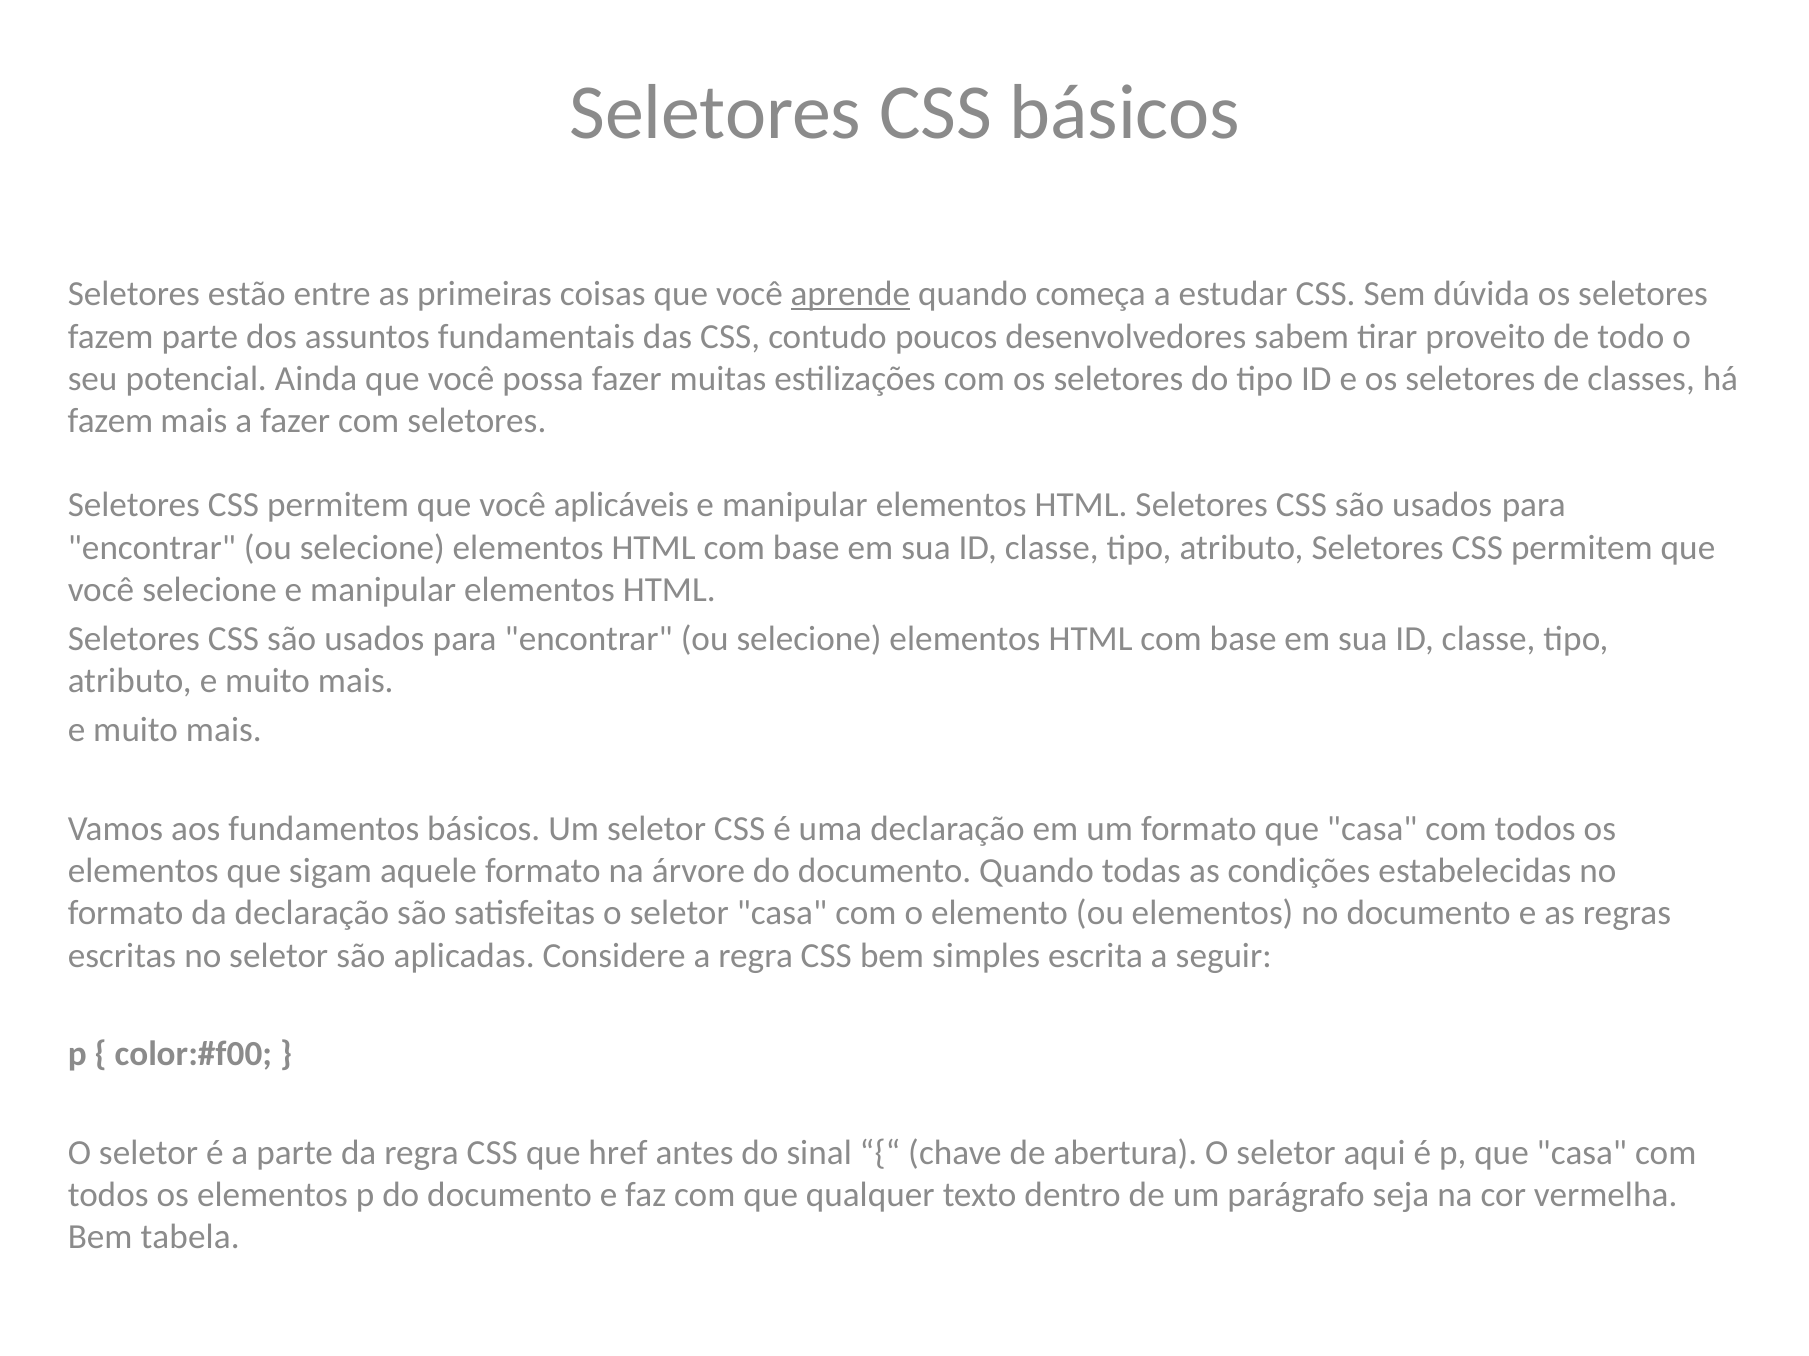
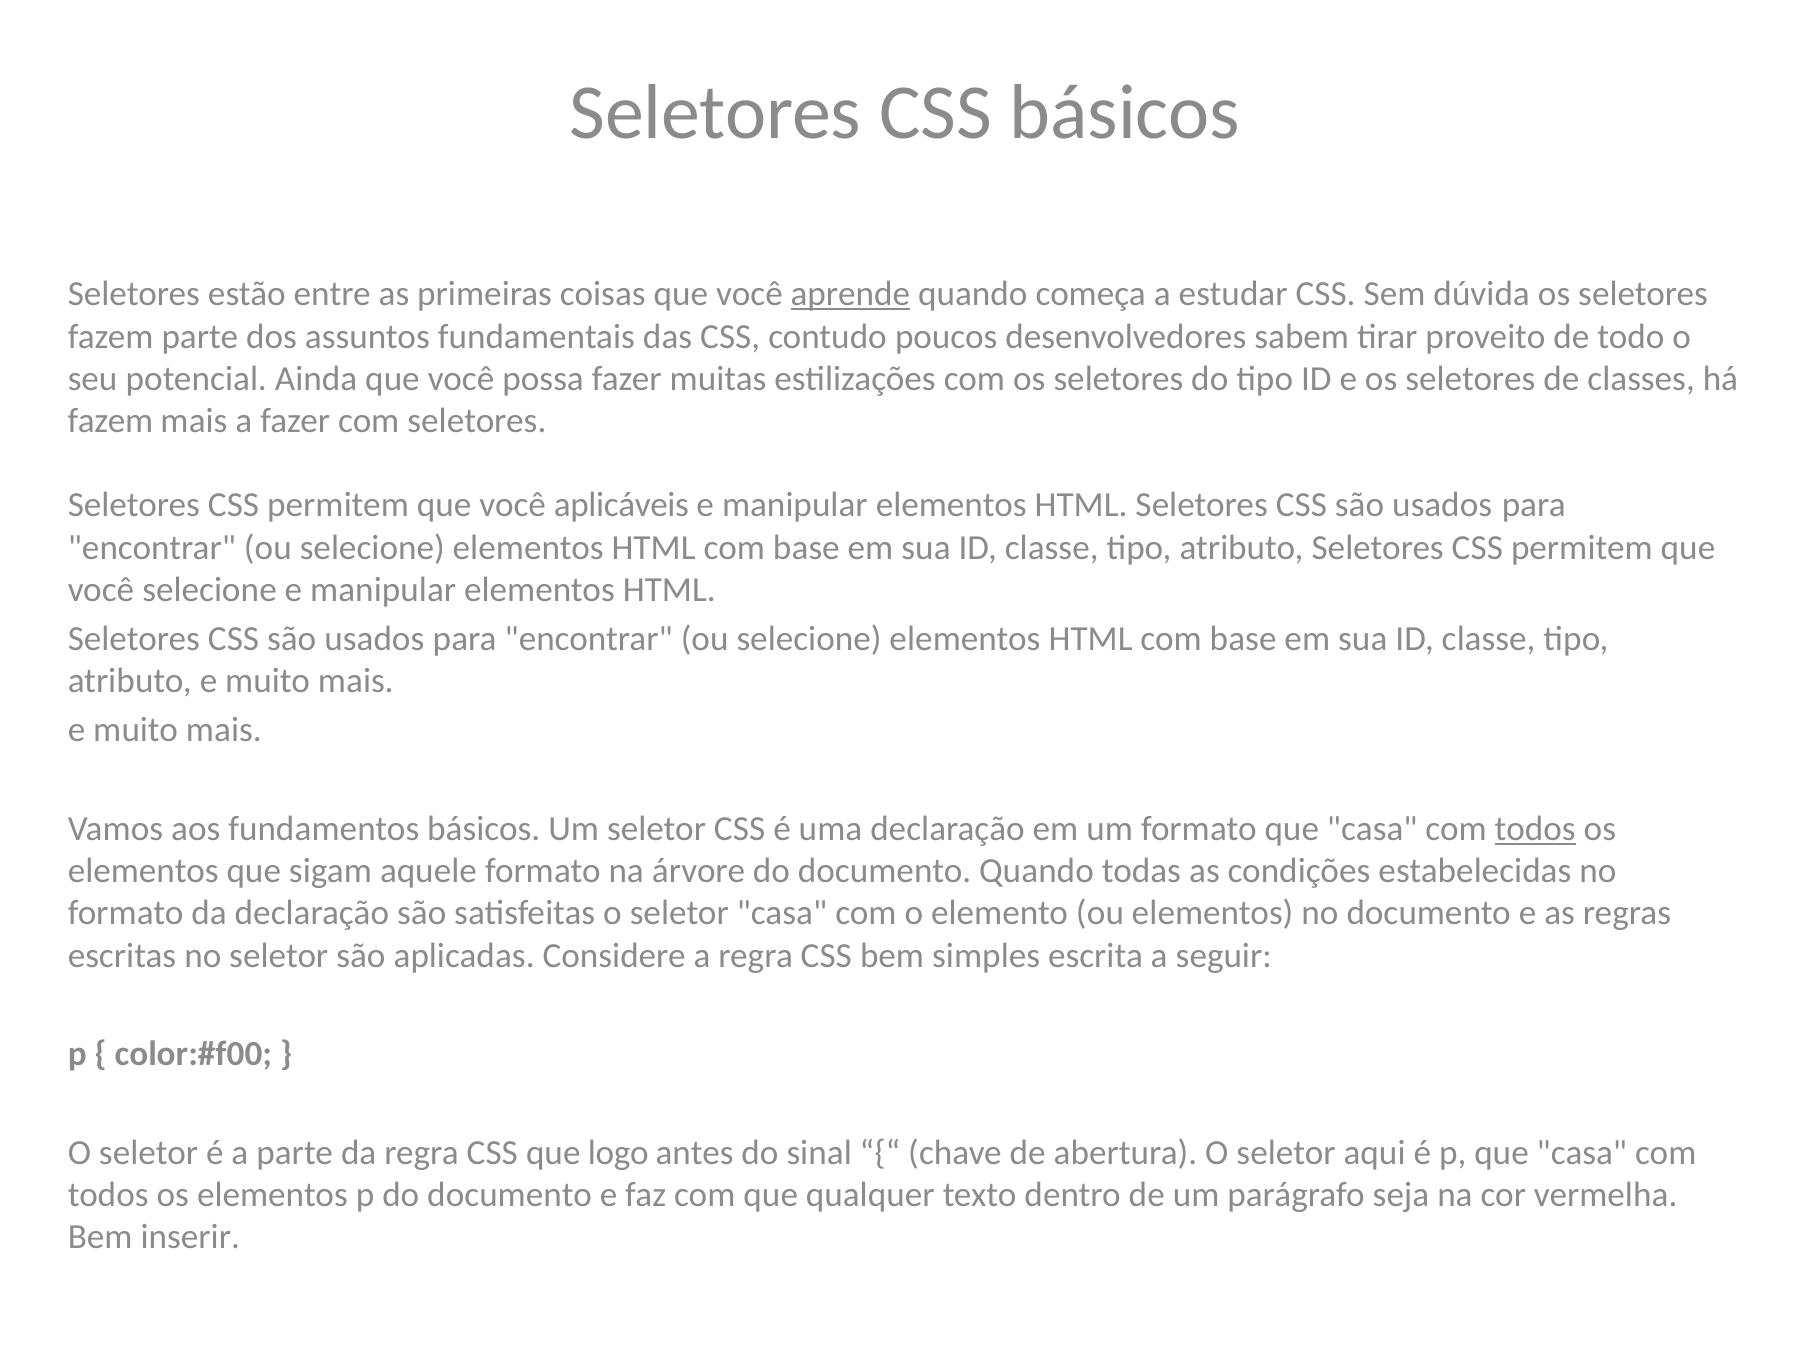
todos at (1535, 829) underline: none -> present
href: href -> logo
tabela: tabela -> inserir
